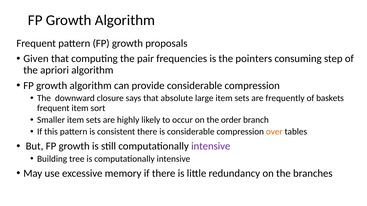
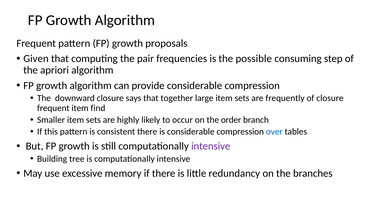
pointers: pointers -> possible
absolute: absolute -> together
of baskets: baskets -> closure
sort: sort -> find
over colour: orange -> blue
